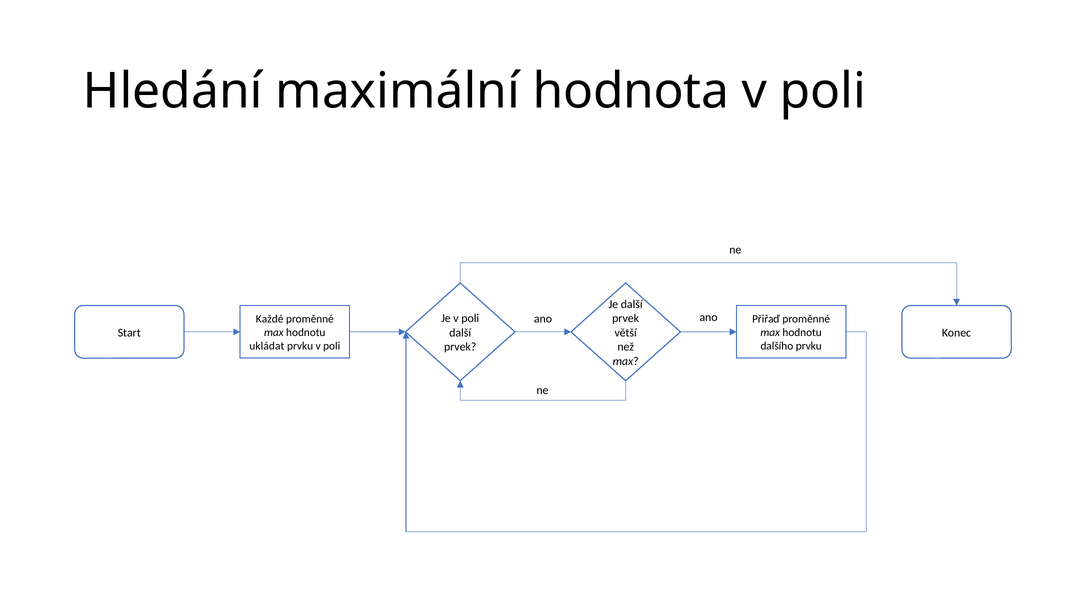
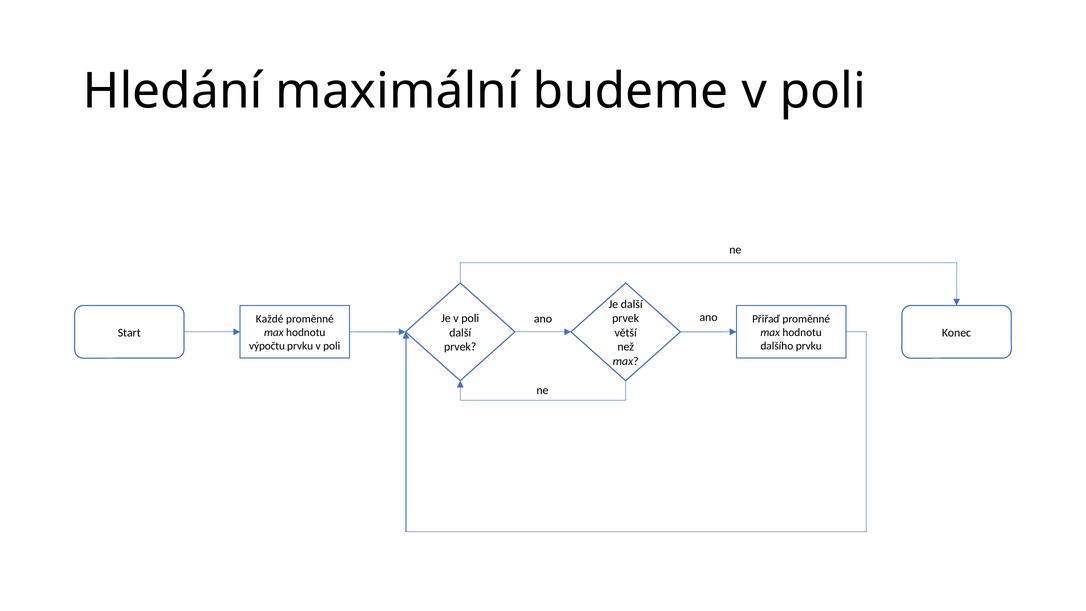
hodnota: hodnota -> budeme
ukládat: ukládat -> výpočtu
